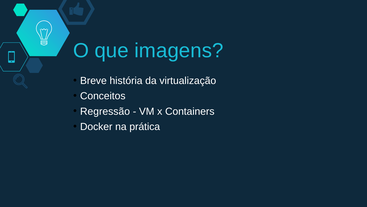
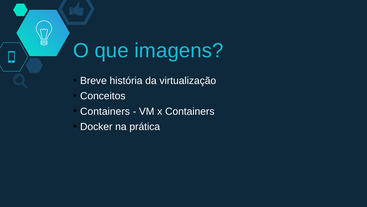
Regressão at (105, 111): Regressão -> Containers
